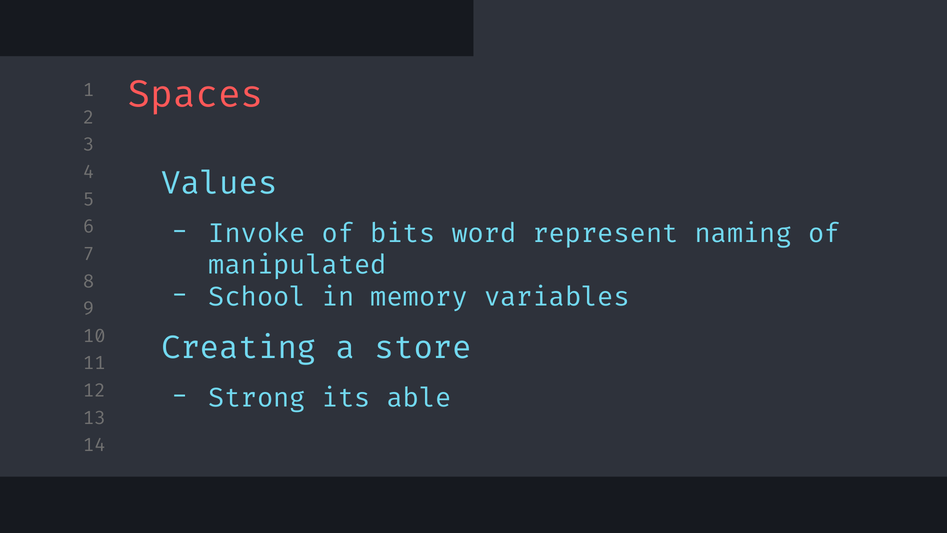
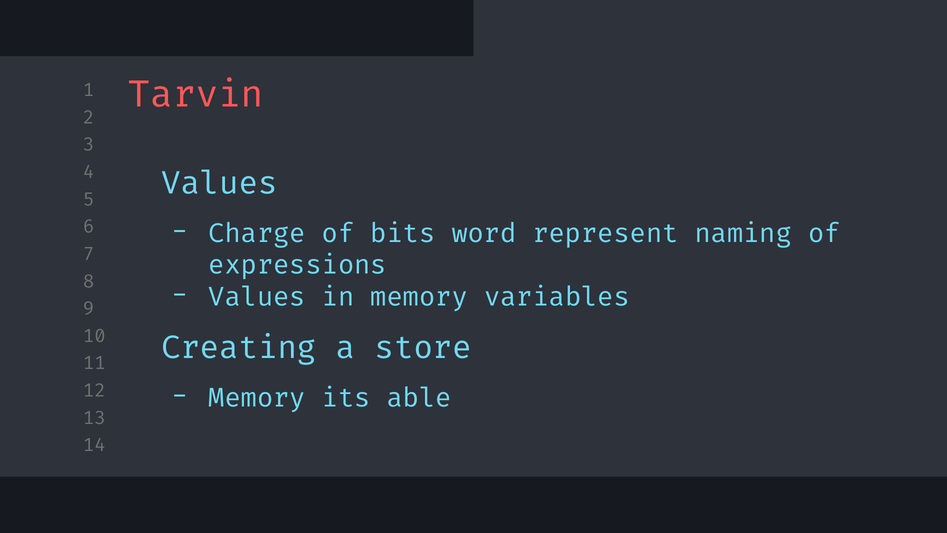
Spaces: Spaces -> Tarvin
Invoke: Invoke -> Charge
manipulated: manipulated -> expressions
School at (257, 297): School -> Values
Strong at (257, 398): Strong -> Memory
